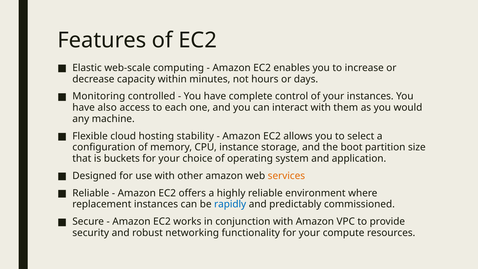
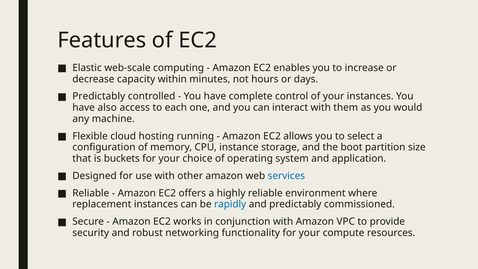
Monitoring at (99, 96): Monitoring -> Predictably
stability: stability -> running
services colour: orange -> blue
